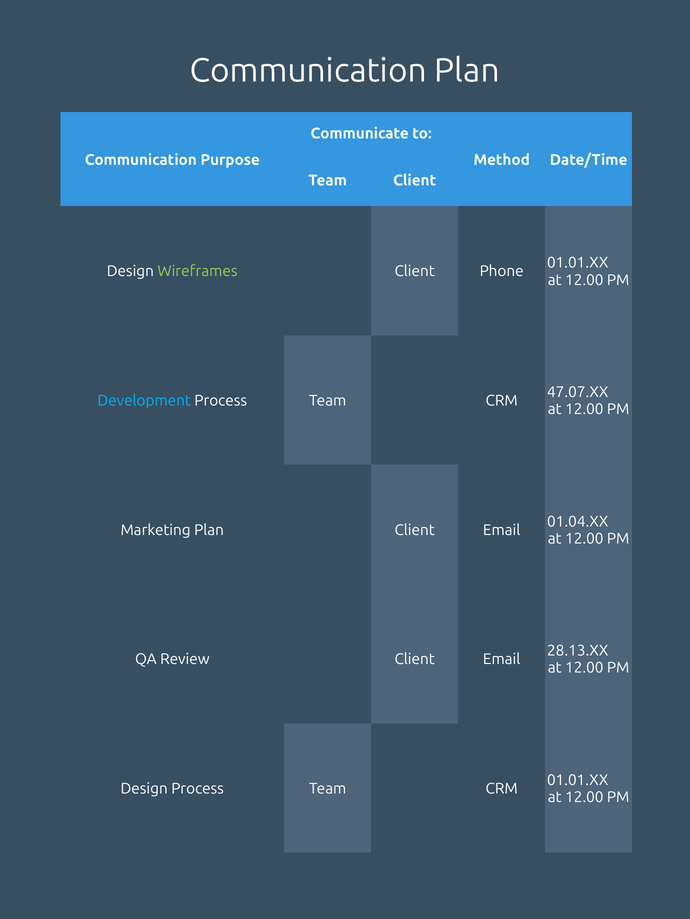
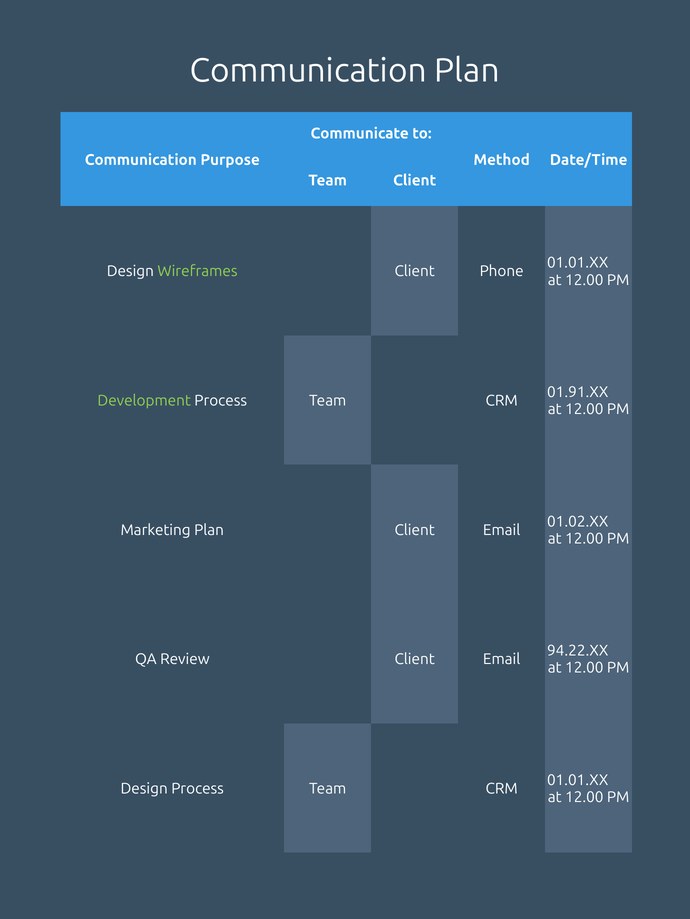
47.07.XX: 47.07.XX -> 01.91.XX
Development colour: light blue -> light green
01.04.XX: 01.04.XX -> 01.02.XX
28.13.XX: 28.13.XX -> 94.22.XX
